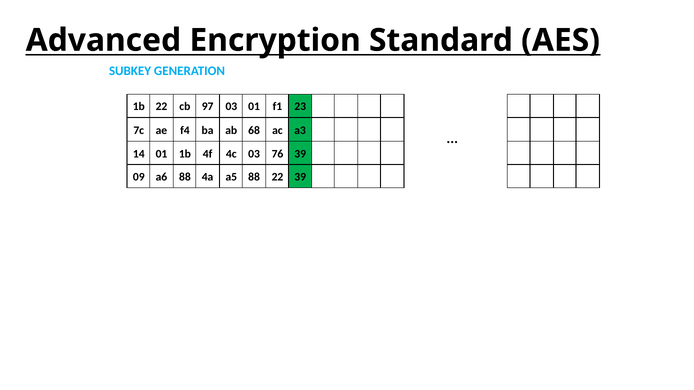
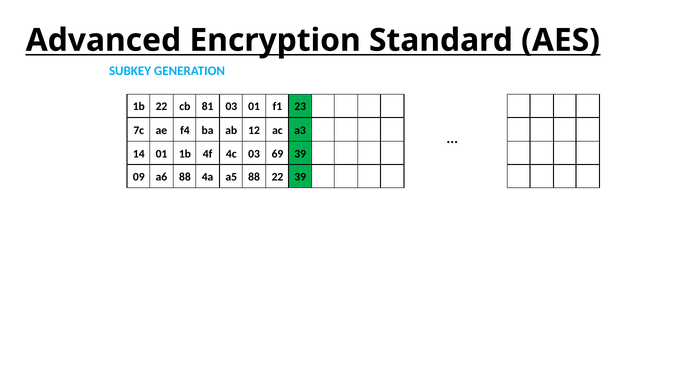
97: 97 -> 81
68: 68 -> 12
76: 76 -> 69
